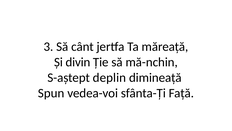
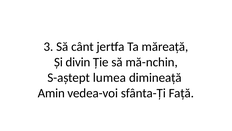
deplin: deplin -> lumea
Spun: Spun -> Amin
